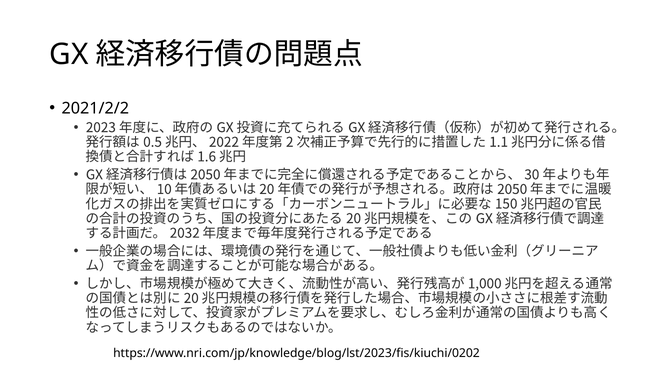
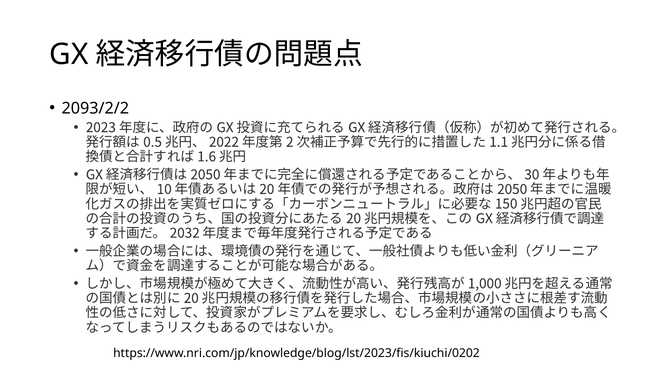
2021/2/2: 2021/2/2 -> 2093/2/2
